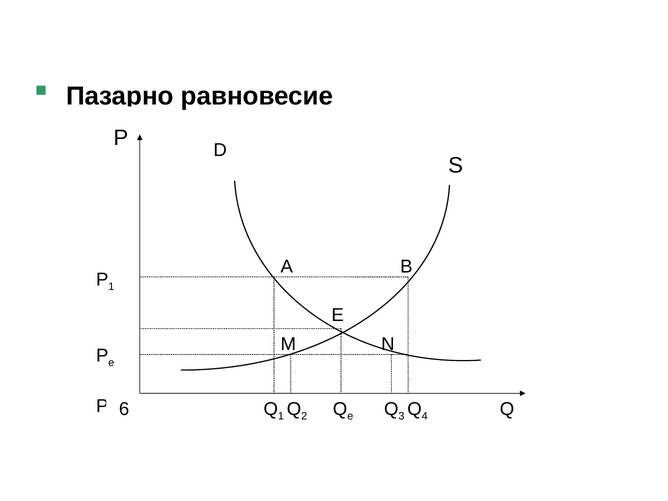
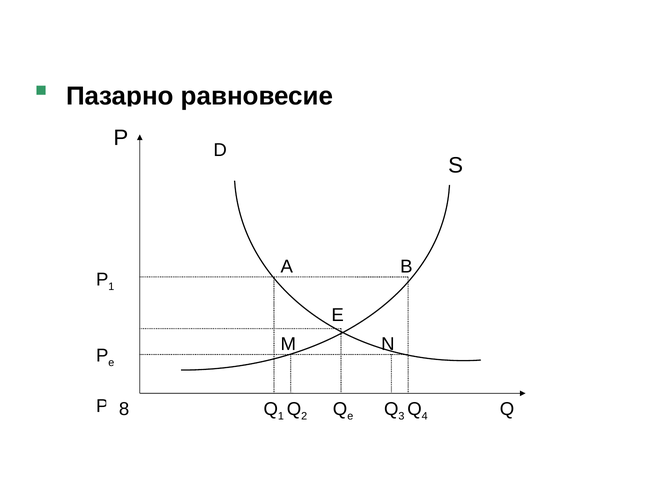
6: 6 -> 8
